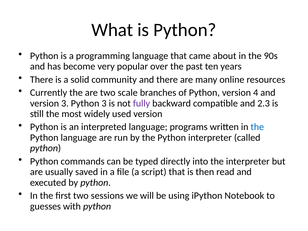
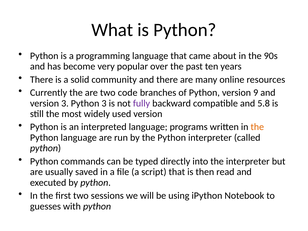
scale: scale -> code
4: 4 -> 9
2.3: 2.3 -> 5.8
the at (257, 127) colour: blue -> orange
